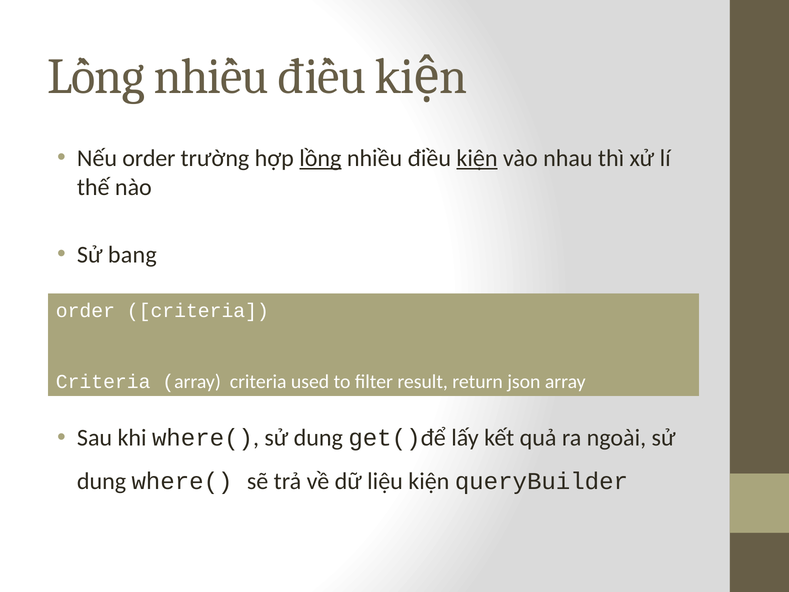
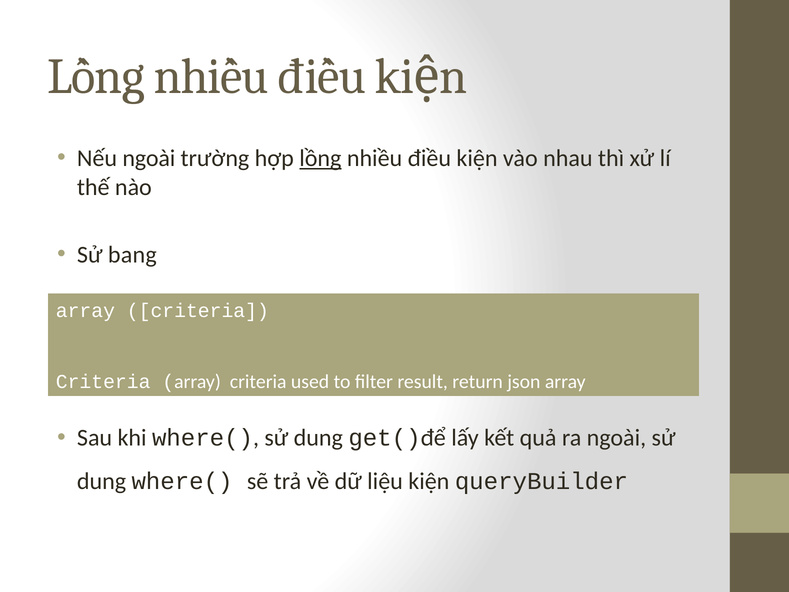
Nếu order: order -> ngoài
kiện at (477, 158) underline: present -> none
order at (85, 310): order -> array
